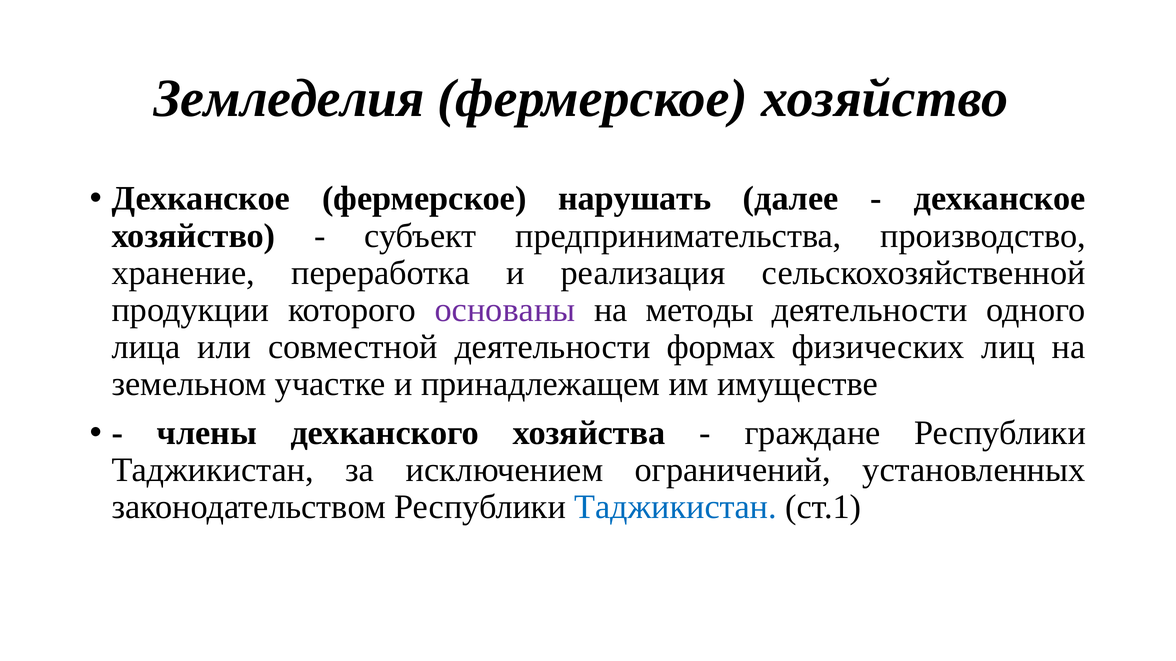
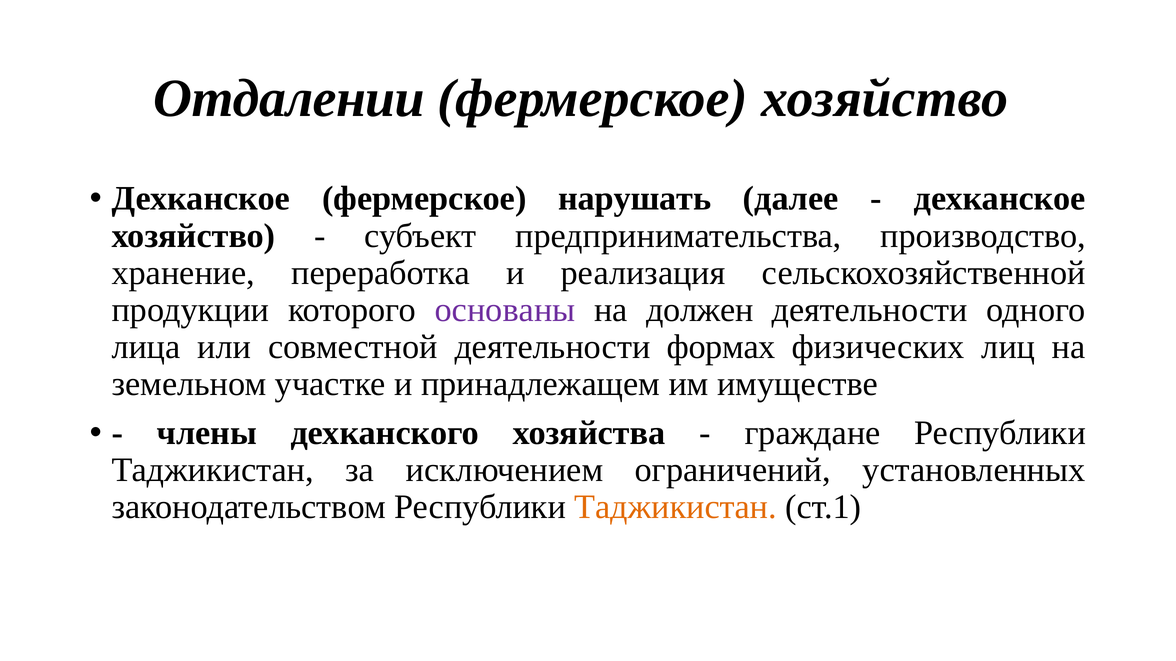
Земледелия: Земледелия -> Отдалении
методы: методы -> должен
Таджикистан at (676, 507) colour: blue -> orange
